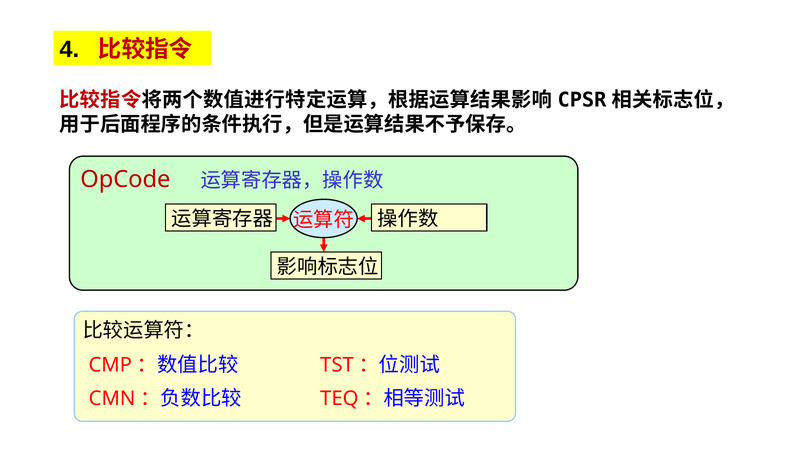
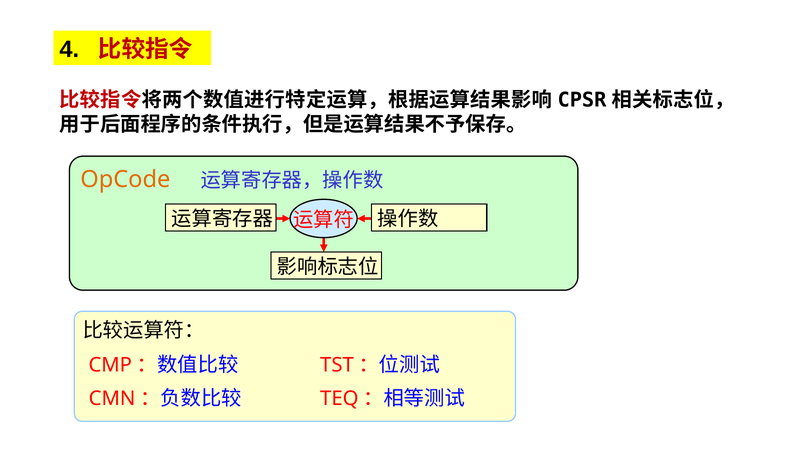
OpCode colour: red -> orange
